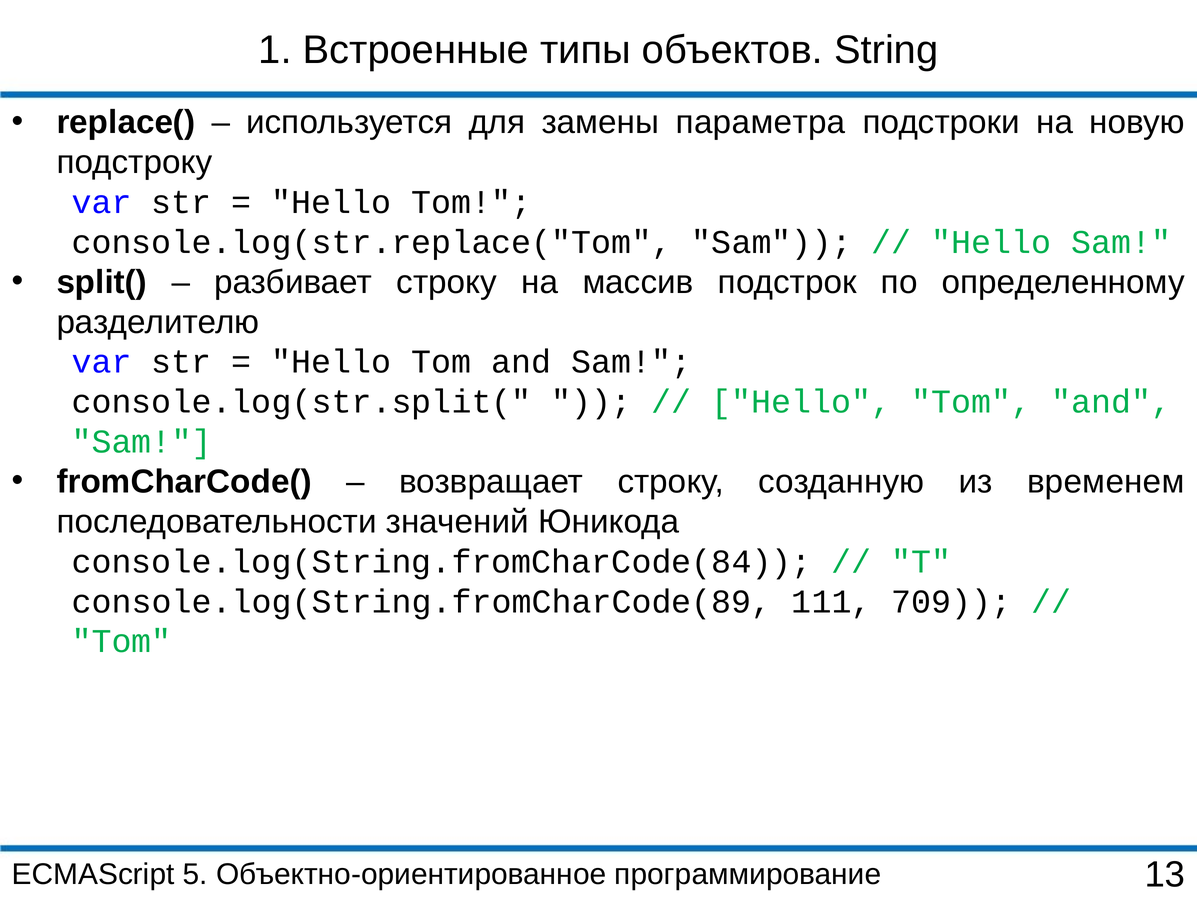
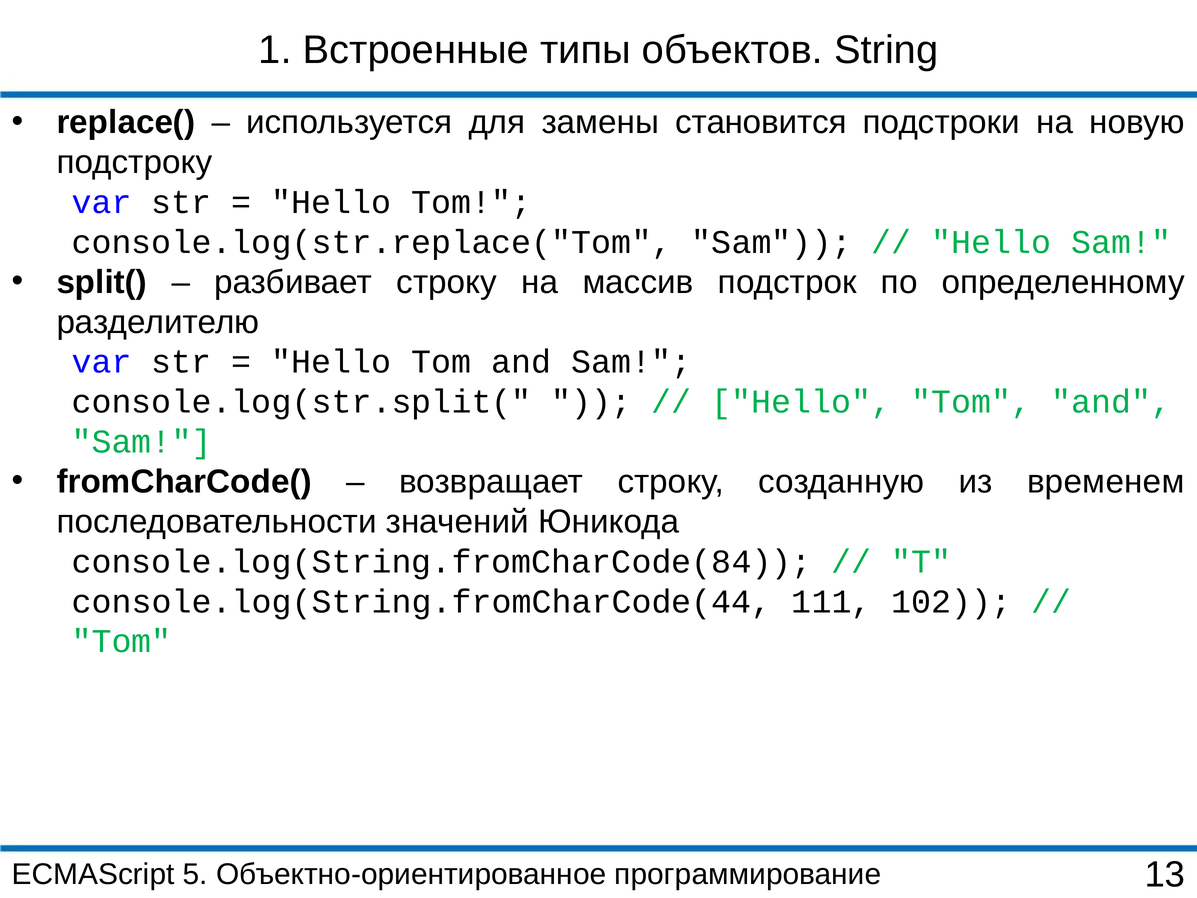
параметра: параметра -> становится
console.log(String.fromCharCode(89: console.log(String.fromCharCode(89 -> console.log(String.fromCharCode(44
709: 709 -> 102
